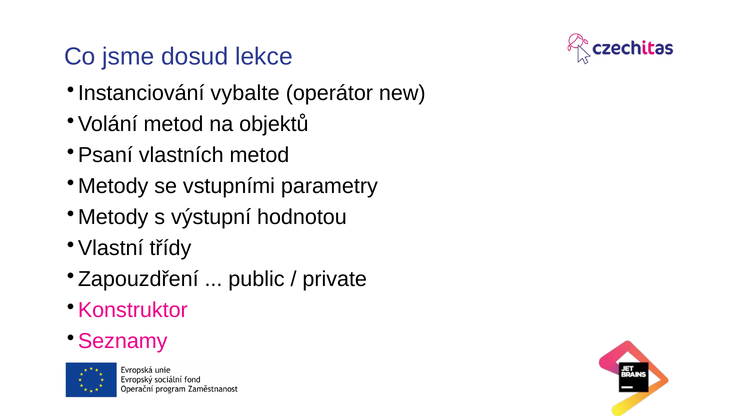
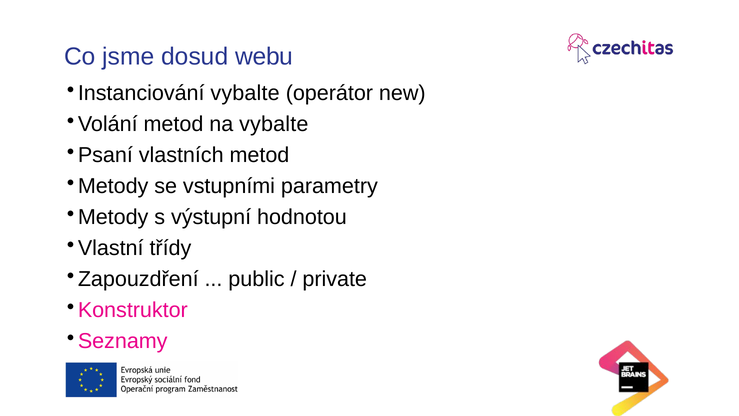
lekce: lekce -> webu
na objektů: objektů -> vybalte
